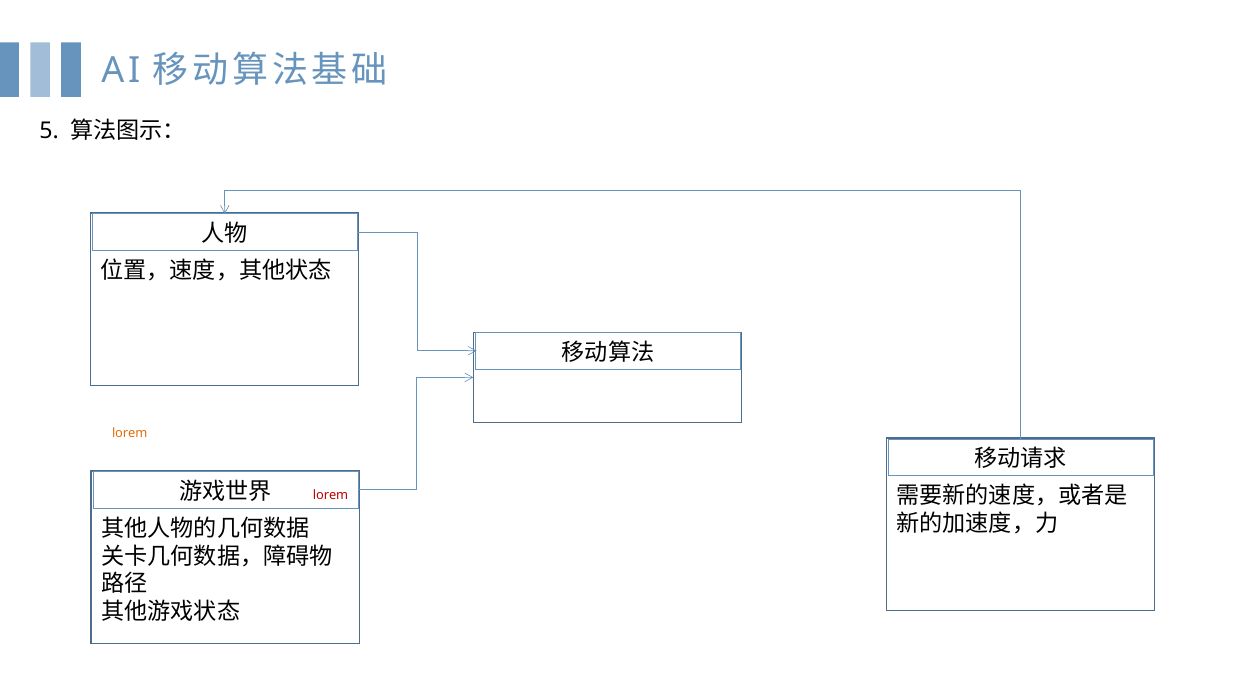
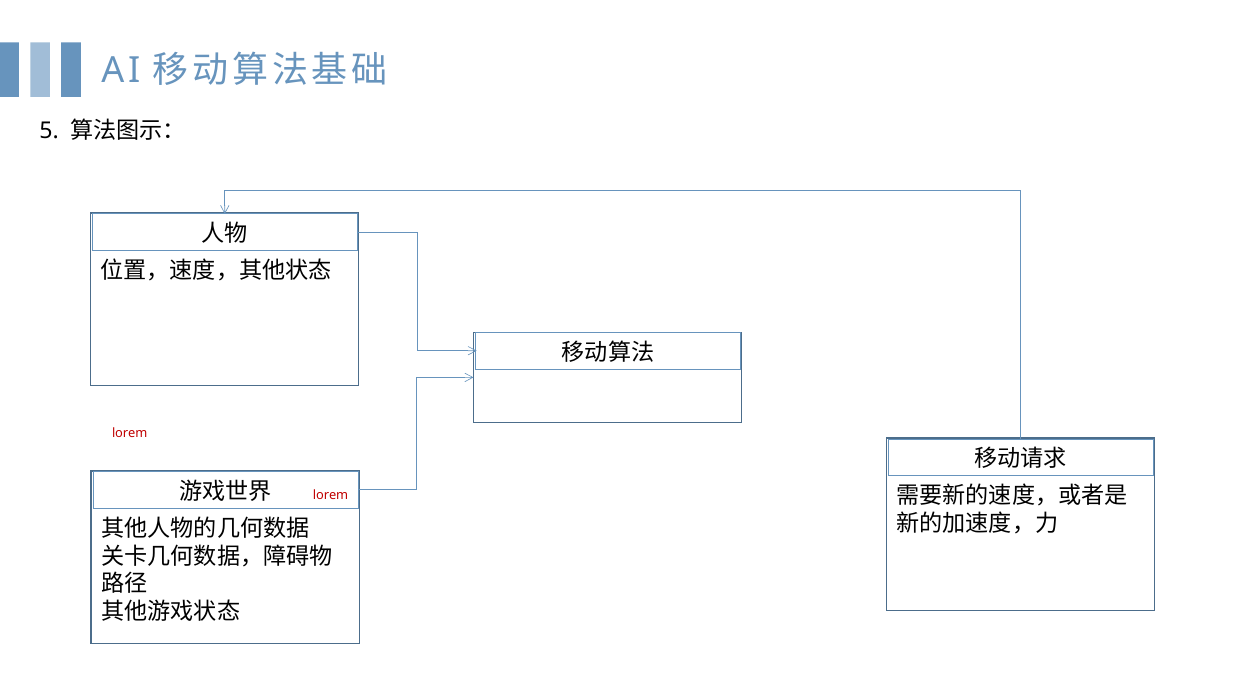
lorem at (130, 434) colour: orange -> red
